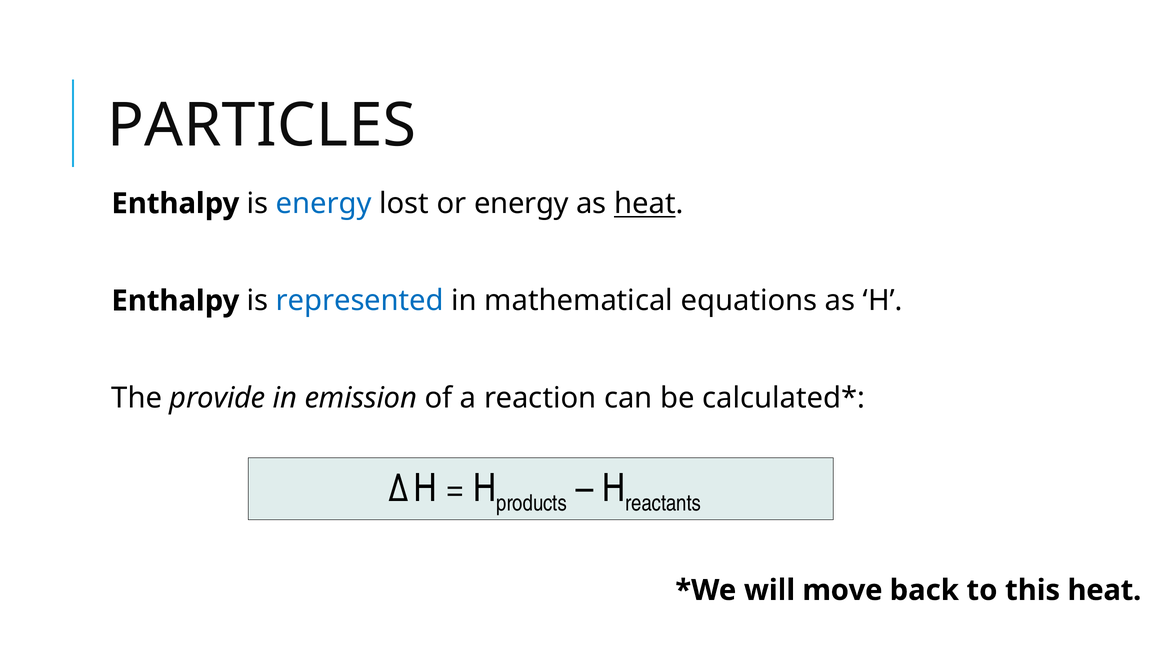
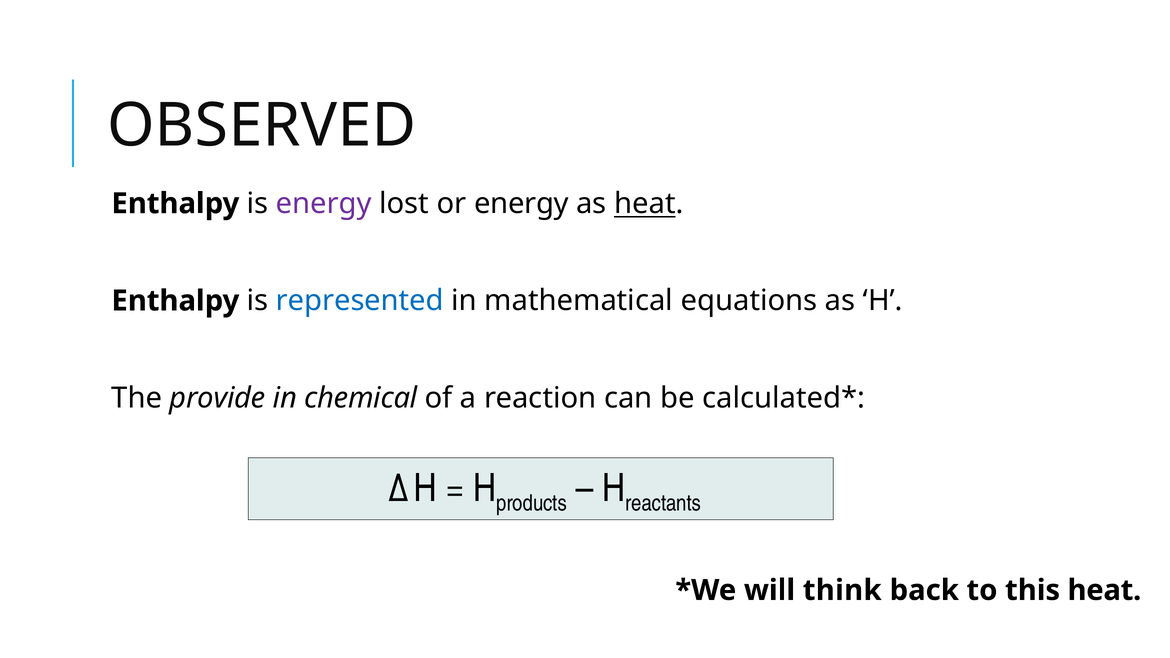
PARTICLES: PARTICLES -> OBSERVED
energy at (324, 204) colour: blue -> purple
emission: emission -> chemical
move: move -> think
